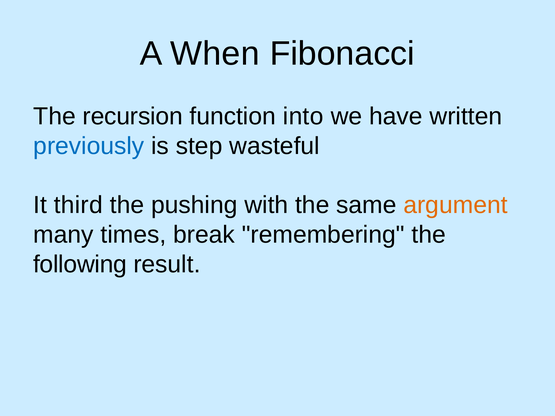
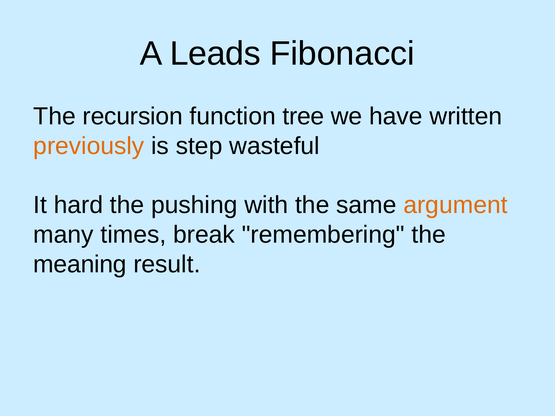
When: When -> Leads
into: into -> tree
previously colour: blue -> orange
third: third -> hard
following: following -> meaning
